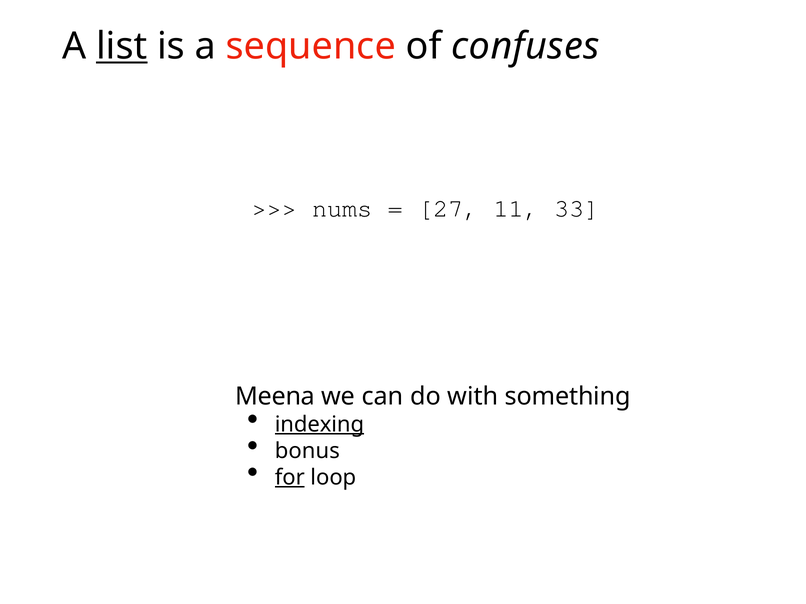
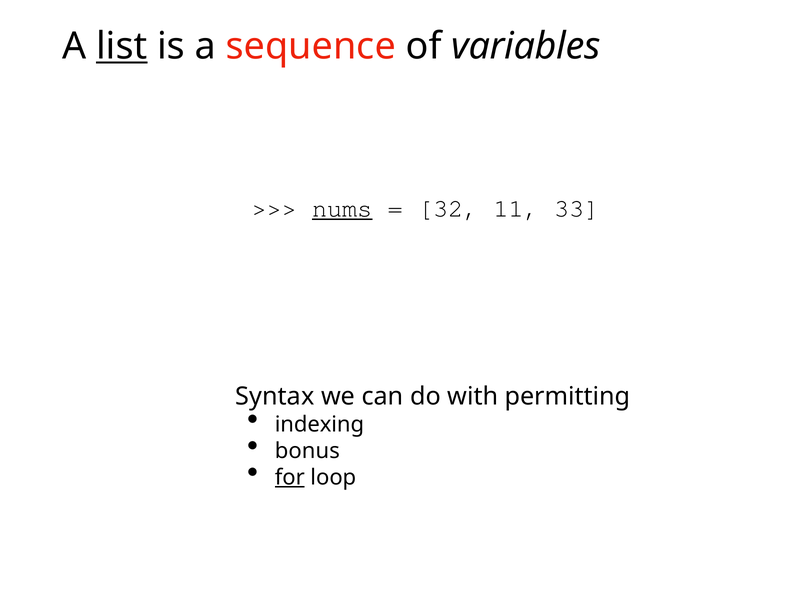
confuses: confuses -> variables
nums underline: none -> present
27: 27 -> 32
Meena: Meena -> Syntax
something: something -> permitting
indexing underline: present -> none
